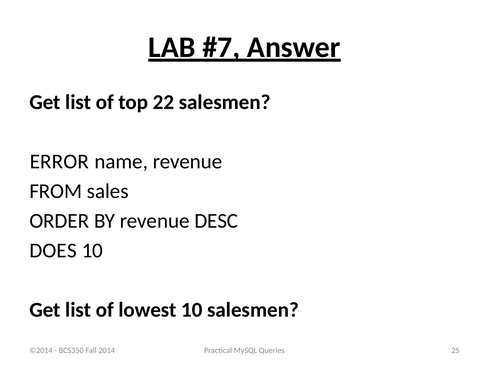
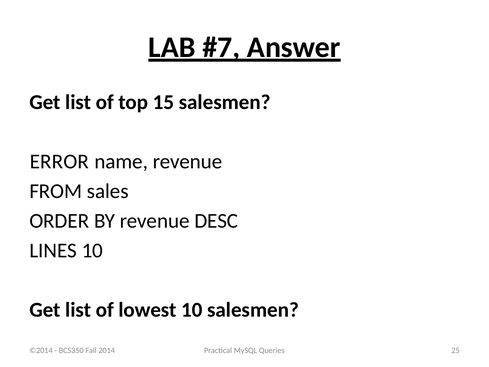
22: 22 -> 15
DOES: DOES -> LINES
